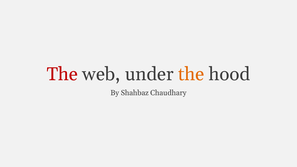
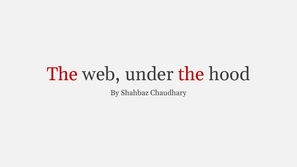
the at (191, 74) colour: orange -> red
